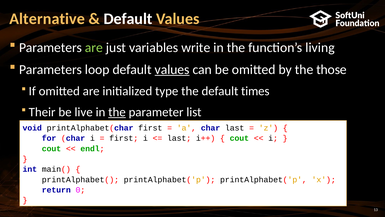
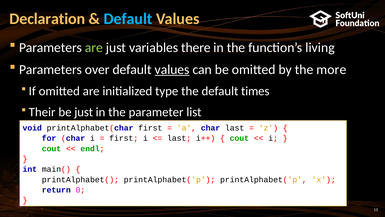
Alternative: Alternative -> Declaration
Default at (128, 19) colour: white -> light blue
write: write -> there
loop: loop -> over
those: those -> more
be live: live -> just
the at (117, 112) underline: present -> none
